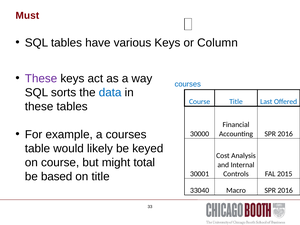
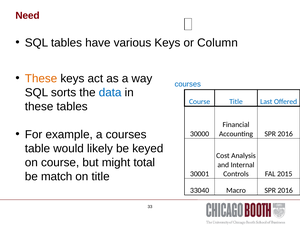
Must: Must -> Need
These at (41, 78) colour: purple -> orange
based: based -> match
